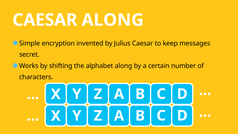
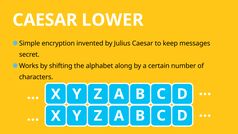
CAESAR ALONG: ALONG -> LOWER
